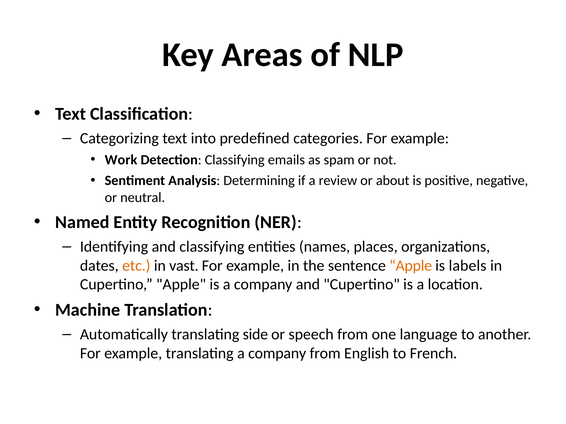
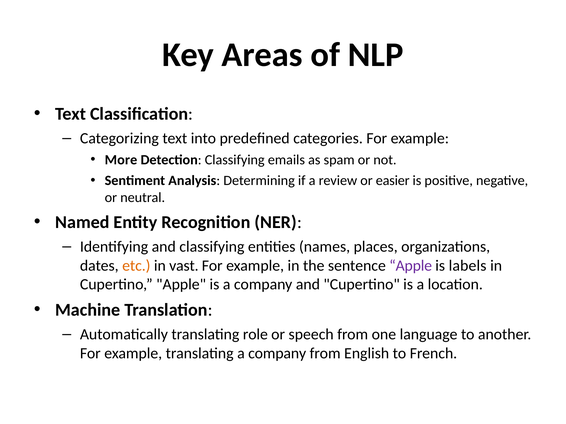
Work: Work -> More
about: about -> easier
Apple at (411, 266) colour: orange -> purple
side: side -> role
